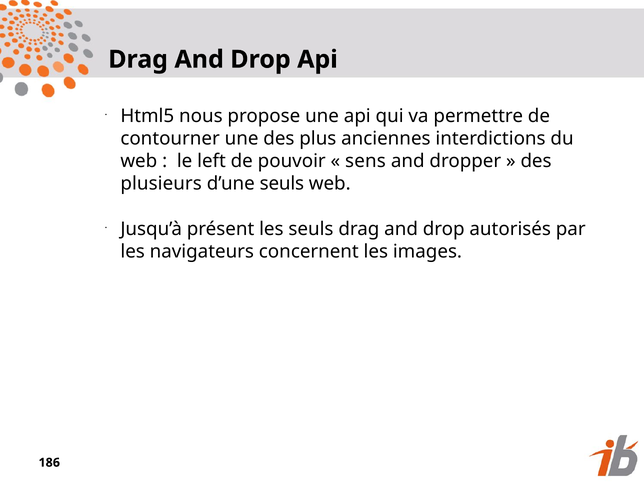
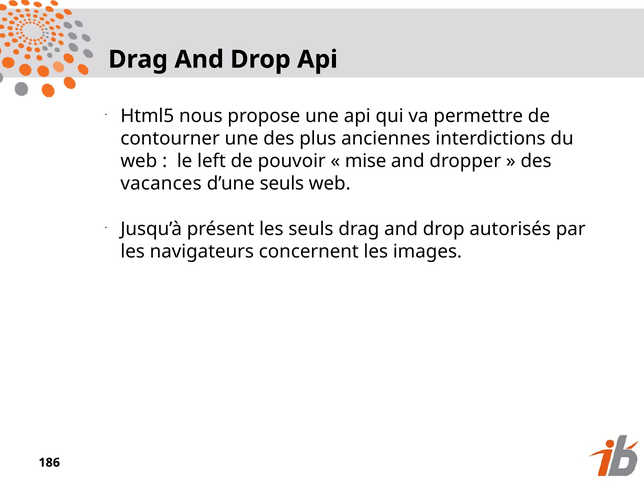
sens: sens -> mise
plusieurs: plusieurs -> vacances
